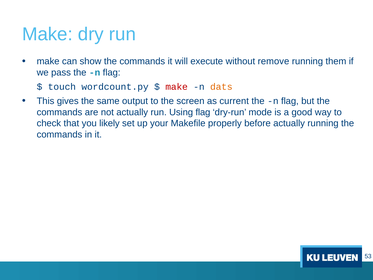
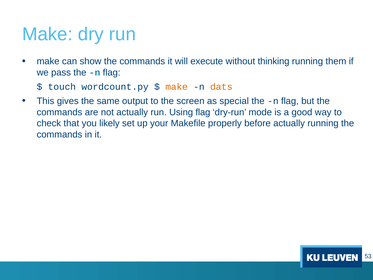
remove: remove -> thinking
make at (177, 87) colour: red -> orange
current: current -> special
